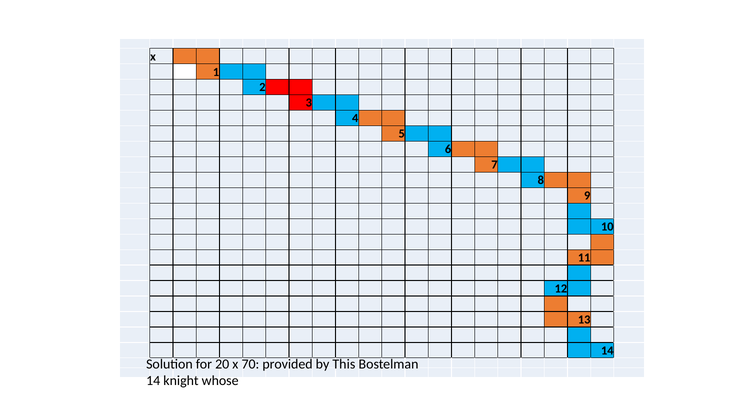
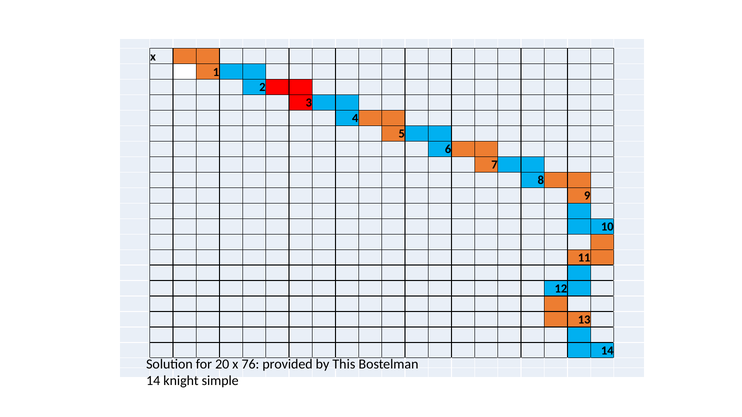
70: 70 -> 76
whose: whose -> simple
